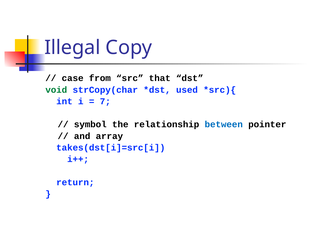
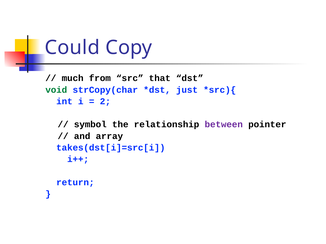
Illegal: Illegal -> Could
case: case -> much
used: used -> just
7: 7 -> 2
between colour: blue -> purple
